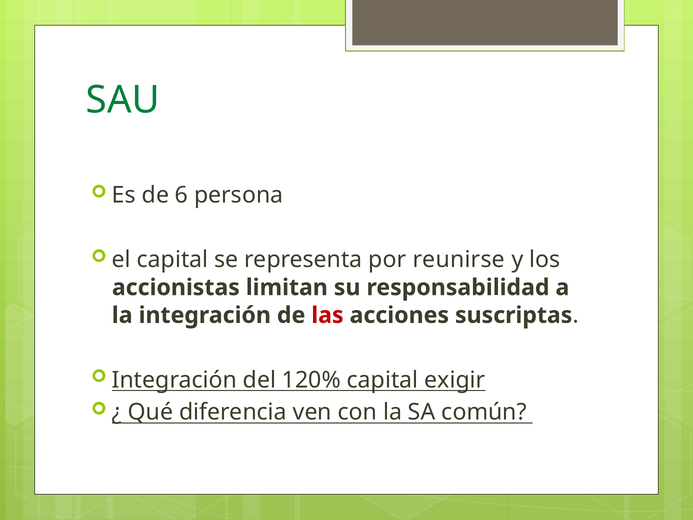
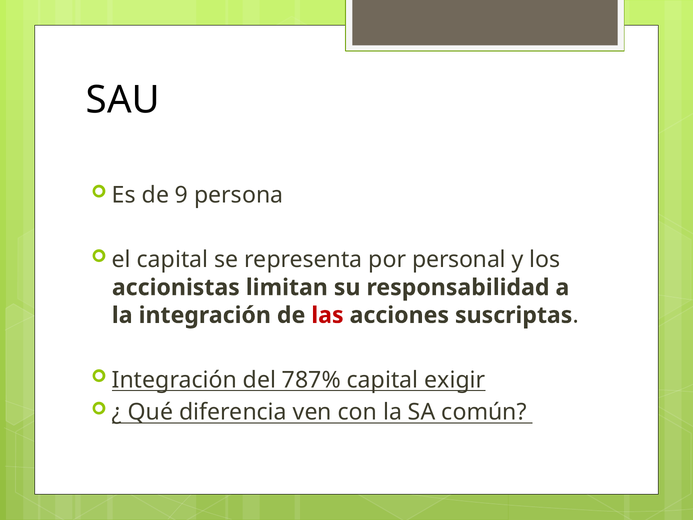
SAU colour: green -> black
6: 6 -> 9
reunirse: reunirse -> personal
120%: 120% -> 787%
